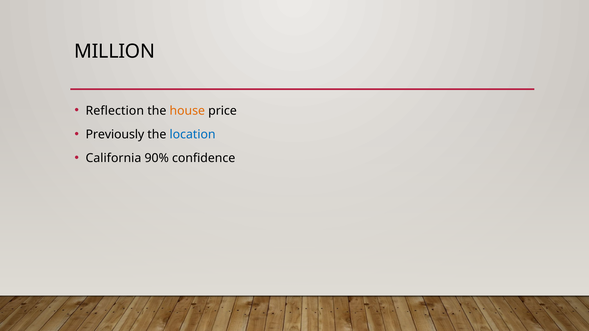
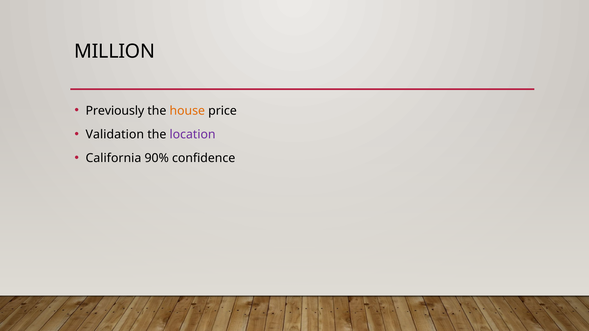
Reflection: Reflection -> Previously
Previously: Previously -> Validation
location colour: blue -> purple
